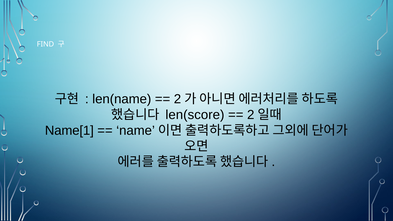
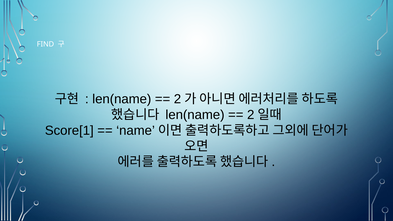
len(score at (195, 115): len(score -> len(name
Name[1: Name[1 -> Score[1
